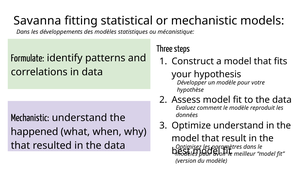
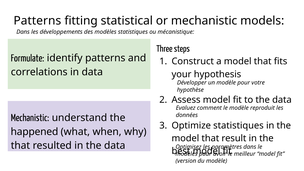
Savanna at (37, 21): Savanna -> Patterns
Optimize understand: understand -> statistiques
